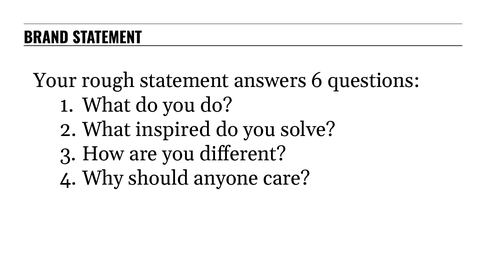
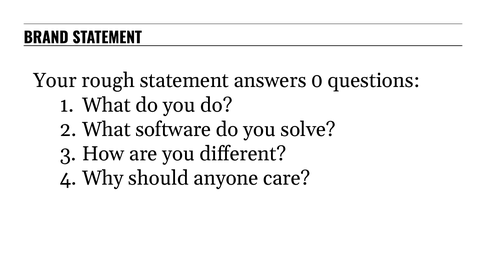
6: 6 -> 0
inspired: inspired -> software
